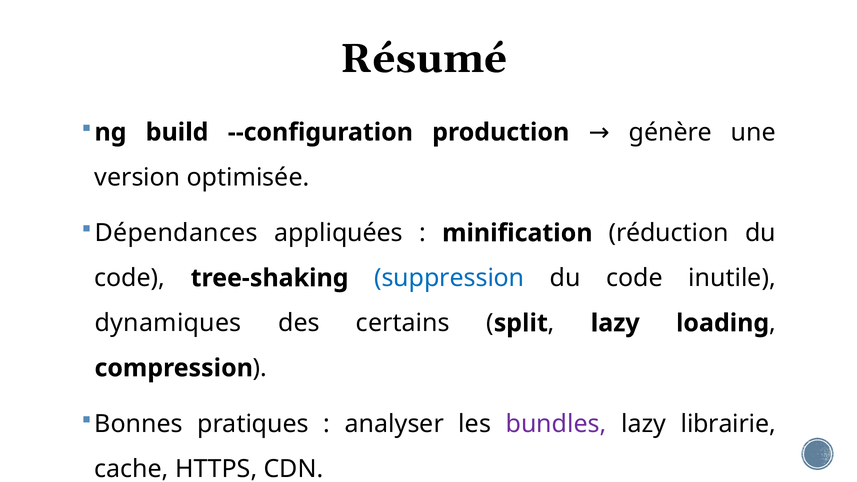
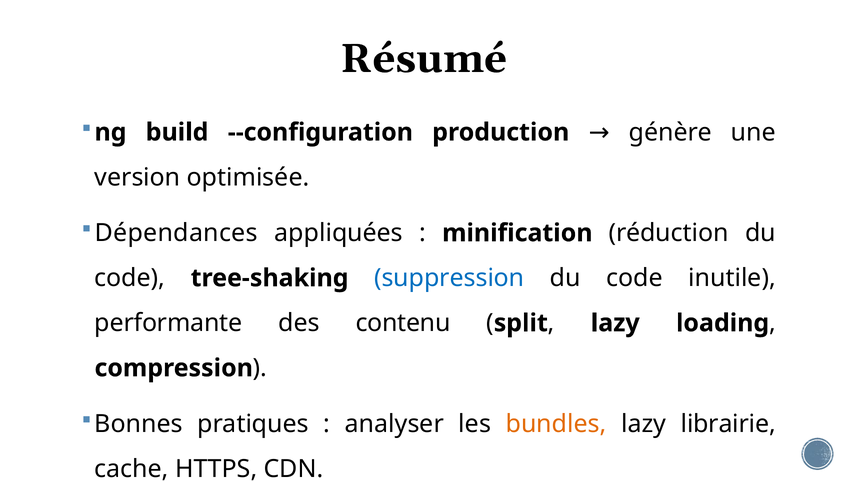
dynamiques: dynamiques -> performante
certains: certains -> contenu
bundles colour: purple -> orange
